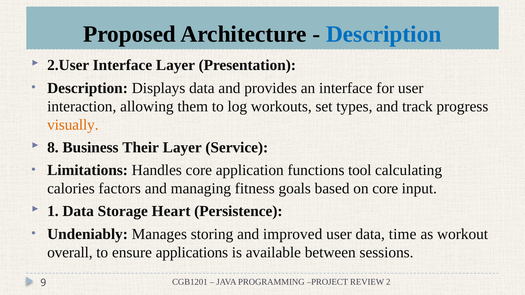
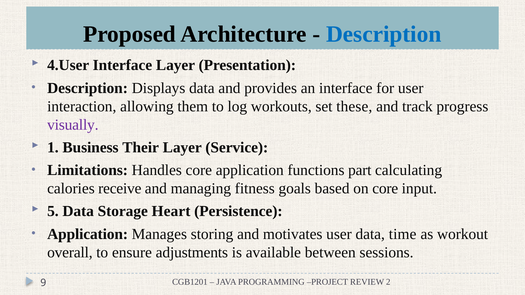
2.User: 2.User -> 4.User
types: types -> these
visually colour: orange -> purple
8: 8 -> 1
tool: tool -> part
factors: factors -> receive
1: 1 -> 5
Undeniably at (88, 234): Undeniably -> Application
improved: improved -> motivates
applications: applications -> adjustments
